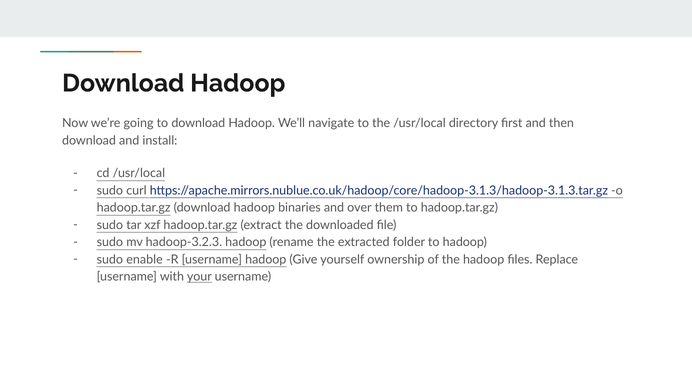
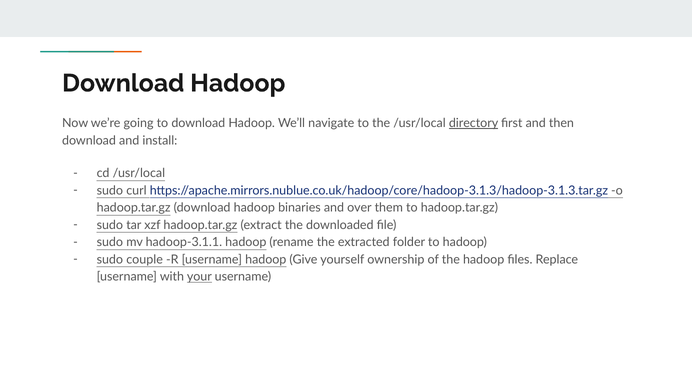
directory underline: none -> present
hadoop-3.2.3: hadoop-3.2.3 -> hadoop-3.1.1
enable: enable -> couple
